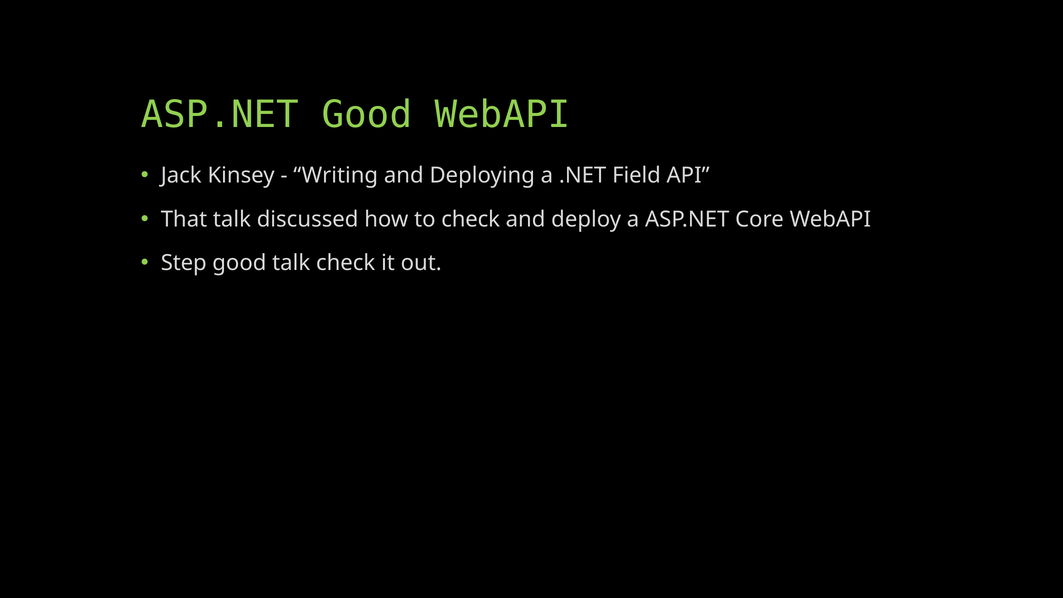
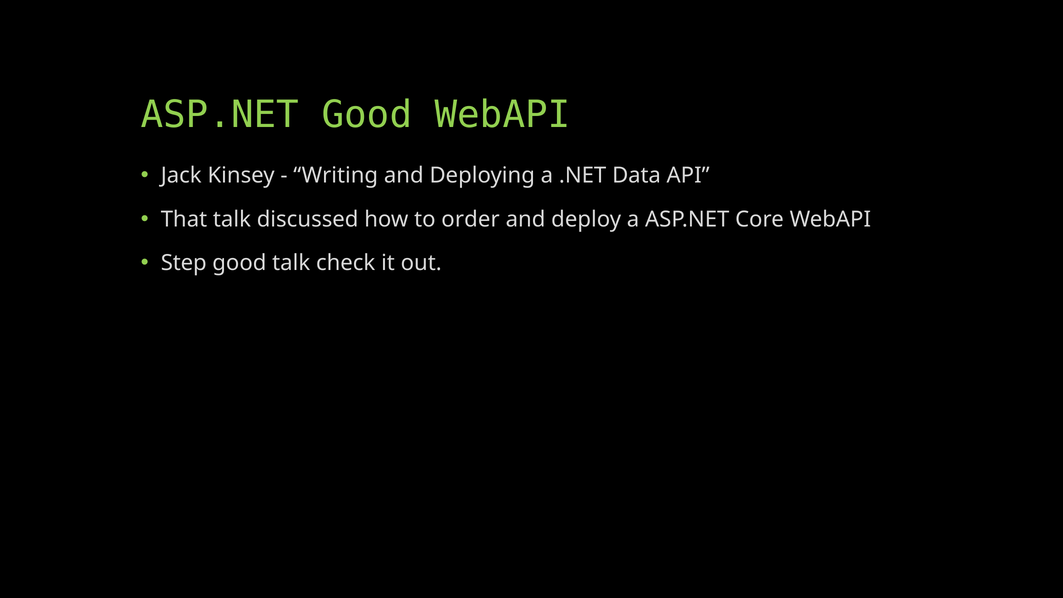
Field: Field -> Data
to check: check -> order
